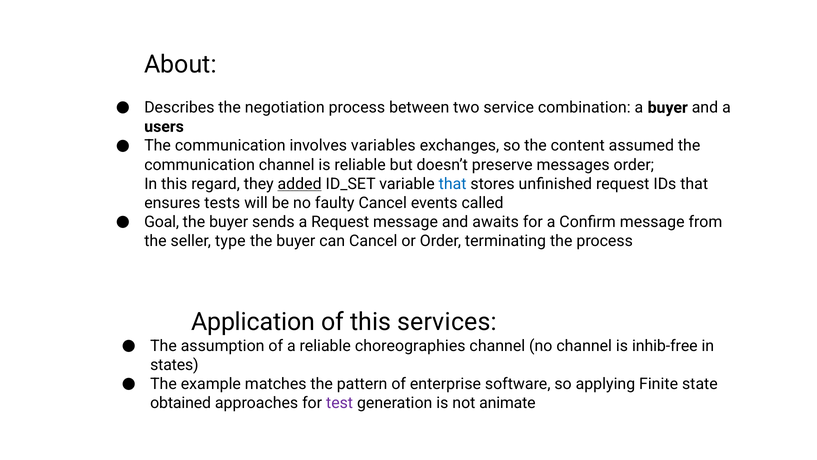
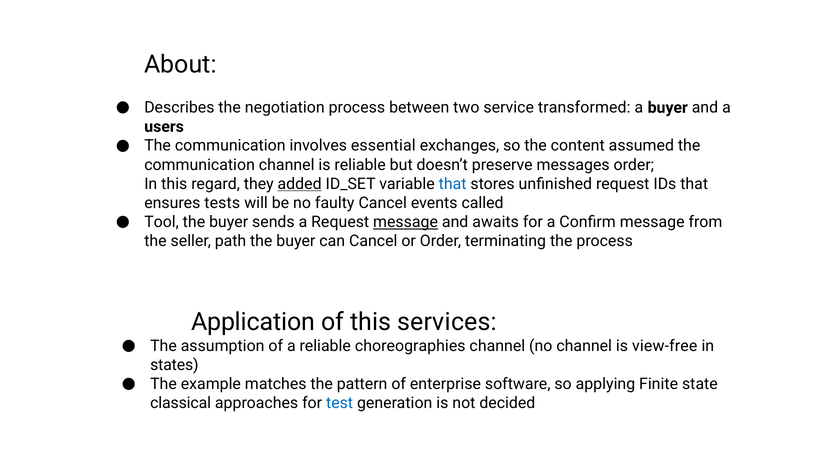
combination: combination -> transformed
variables: variables -> essential
Goal: Goal -> Tool
message at (406, 222) underline: none -> present
type: type -> path
inhib-free: inhib-free -> view-free
obtained: obtained -> classical
test colour: purple -> blue
animate: animate -> decided
